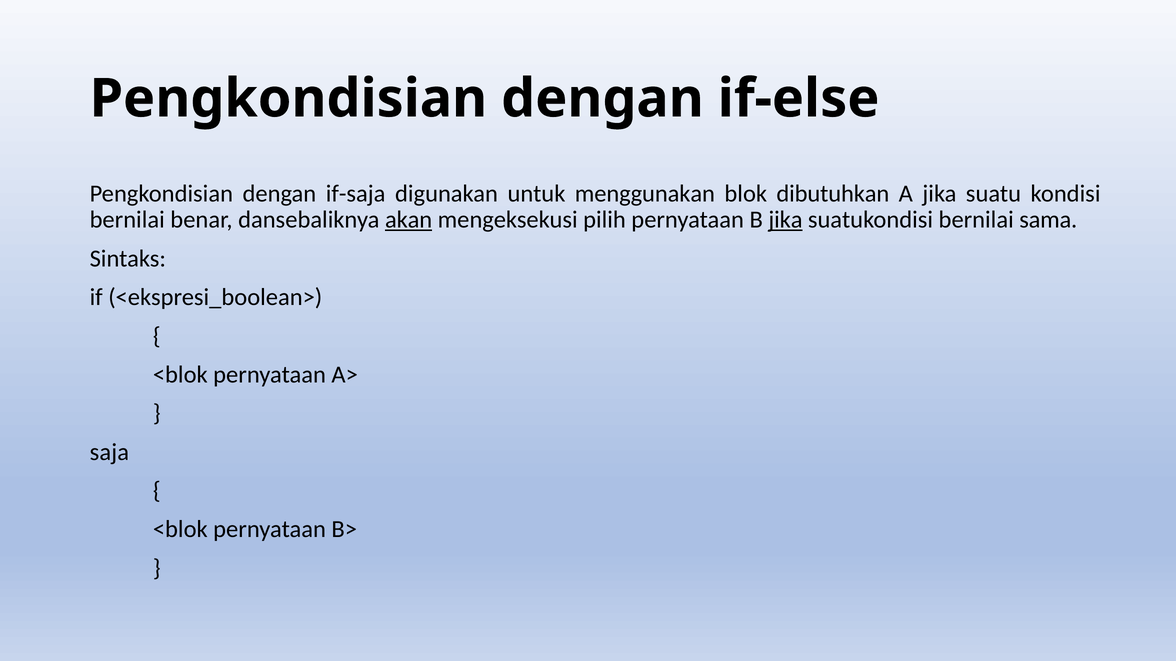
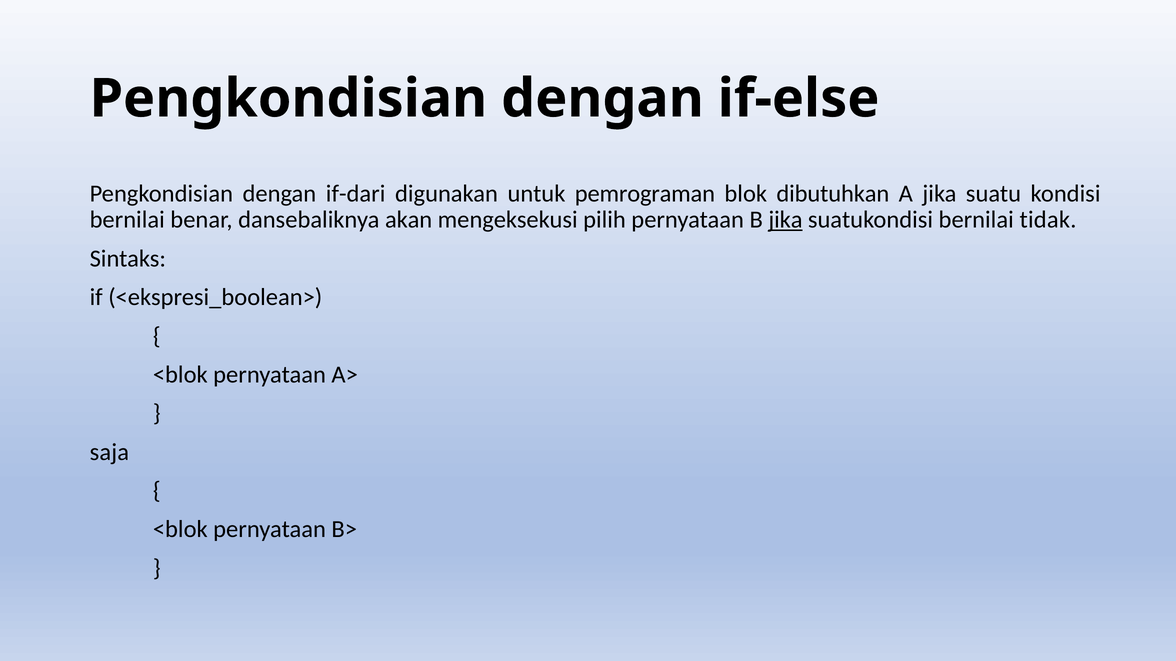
if-saja: if-saja -> if-dari
menggunakan: menggunakan -> pemrograman
akan underline: present -> none
sama: sama -> tidak
